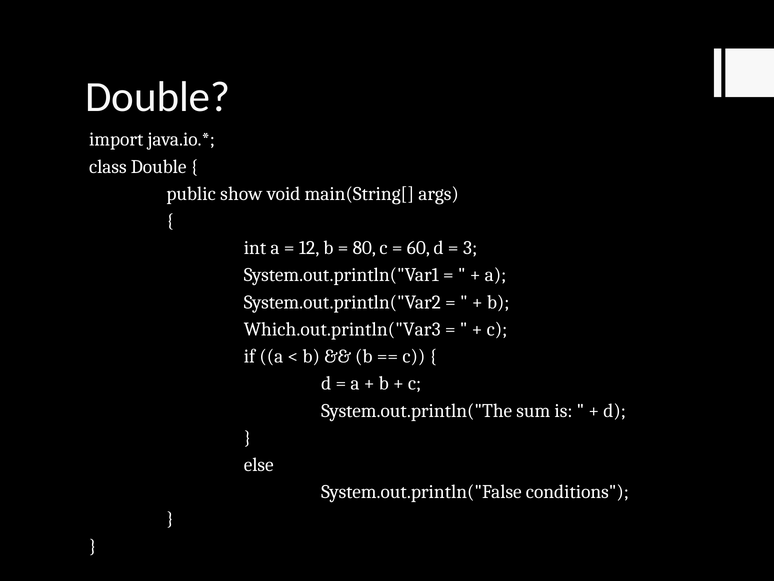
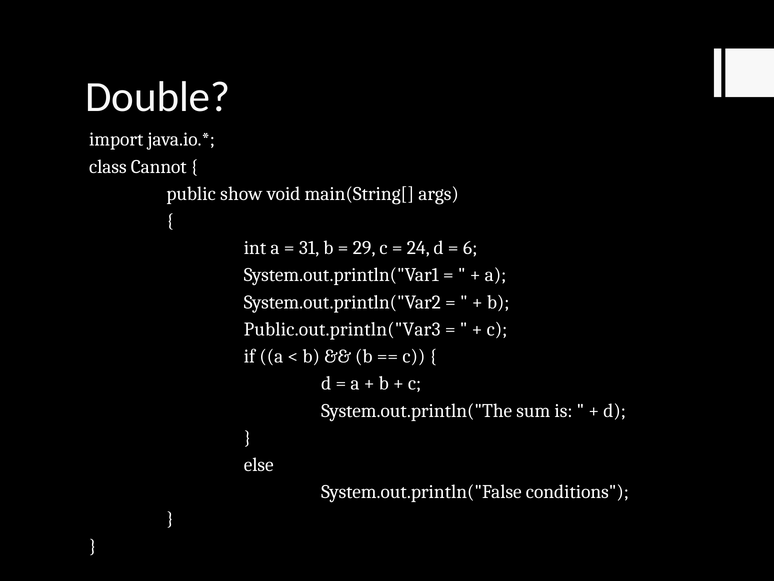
class Double: Double -> Cannot
12: 12 -> 31
80: 80 -> 29
60: 60 -> 24
3: 3 -> 6
Which.out.println("Var3: Which.out.println("Var3 -> Public.out.println("Var3
